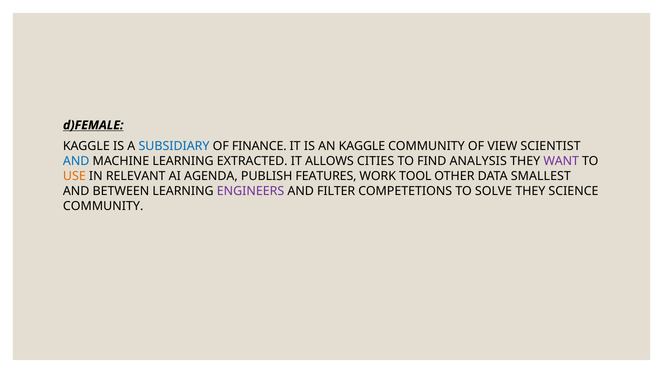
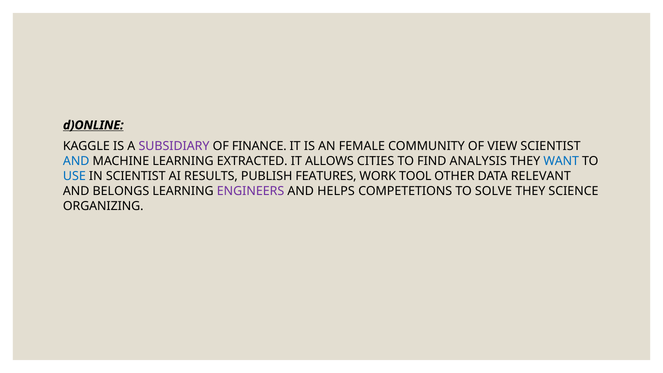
d)FEMALE: d)FEMALE -> d)ONLINE
SUBSIDIARY colour: blue -> purple
AN KAGGLE: KAGGLE -> FEMALE
WANT colour: purple -> blue
USE colour: orange -> blue
IN RELEVANT: RELEVANT -> SCIENTIST
AGENDA: AGENDA -> RESULTS
SMALLEST: SMALLEST -> RELEVANT
BETWEEN: BETWEEN -> BELONGS
FILTER: FILTER -> HELPS
COMMUNITY at (103, 206): COMMUNITY -> ORGANIZING
